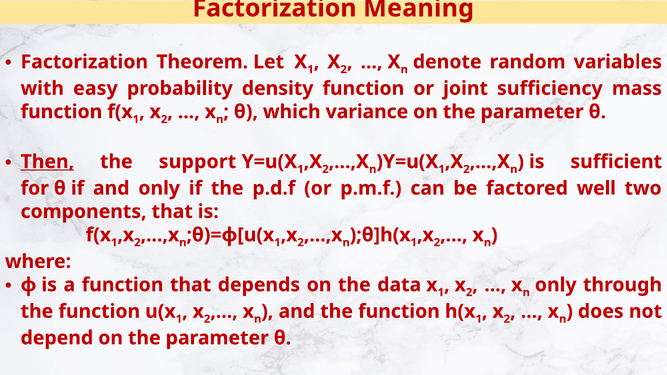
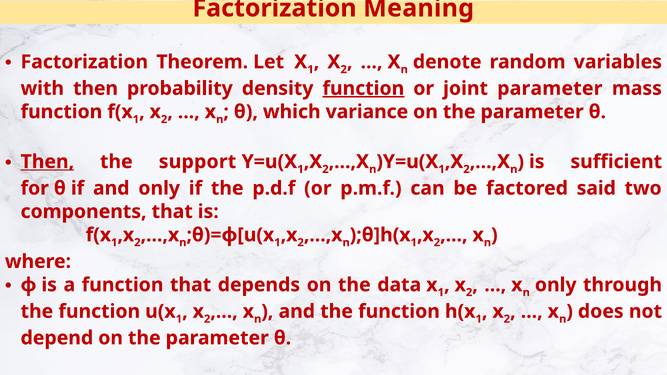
with easy: easy -> then
function at (363, 88) underline: none -> present
joint sufficiency: sufficiency -> parameter
well: well -> said
